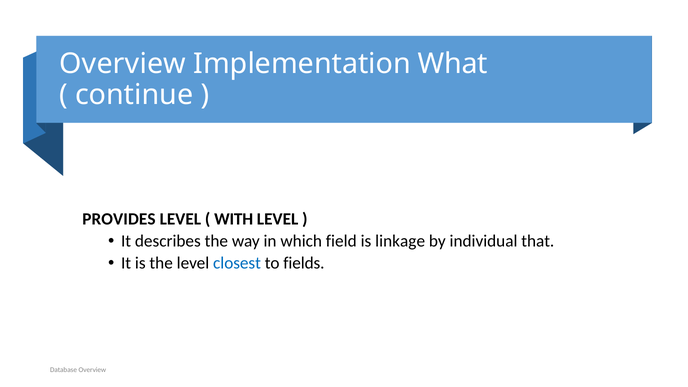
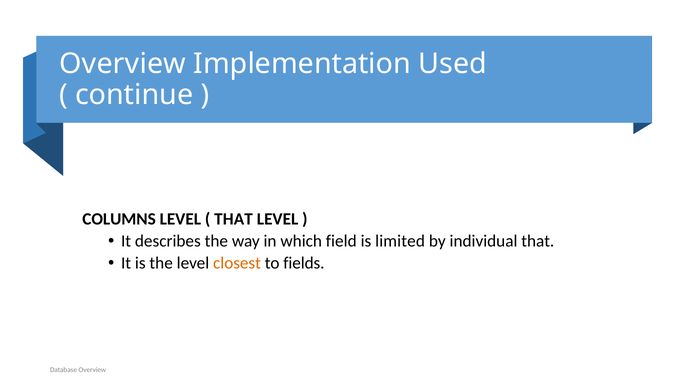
What: What -> Used
PROVIDES: PROVIDES -> COLUMNS
WITH at (234, 219): WITH -> THAT
linkage: linkage -> limited
closest colour: blue -> orange
